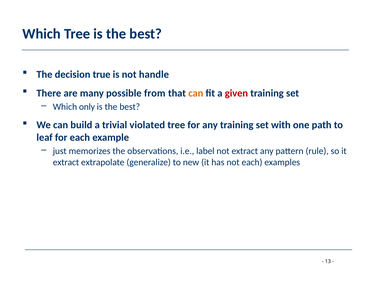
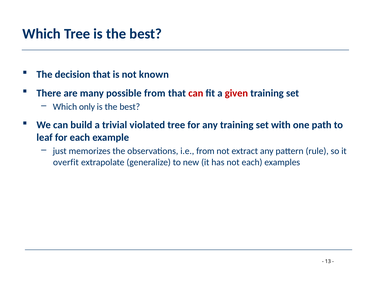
decision true: true -> that
handle: handle -> known
can at (196, 93) colour: orange -> red
i.e label: label -> from
extract at (66, 162): extract -> overfit
